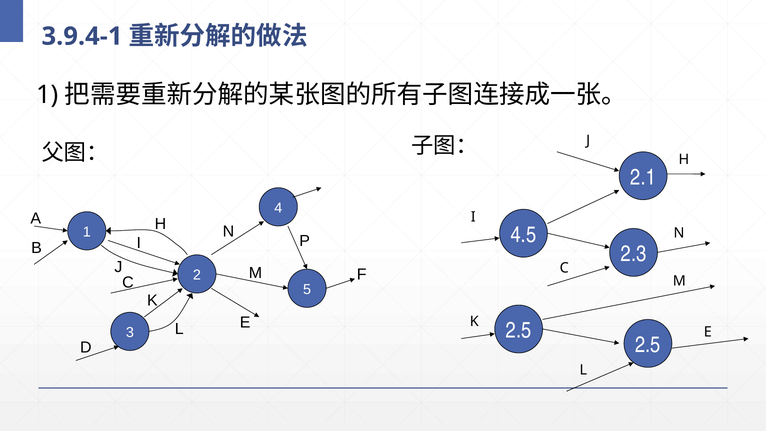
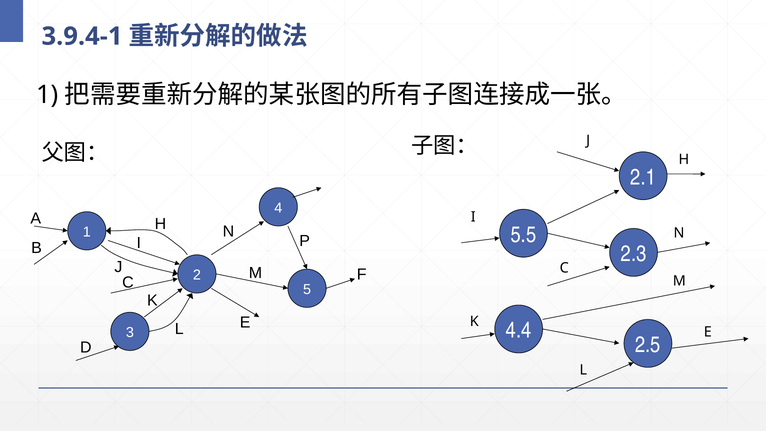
4.5: 4.5 -> 5.5
2.5 at (519, 330): 2.5 -> 4.4
